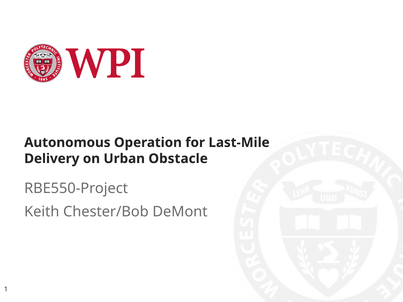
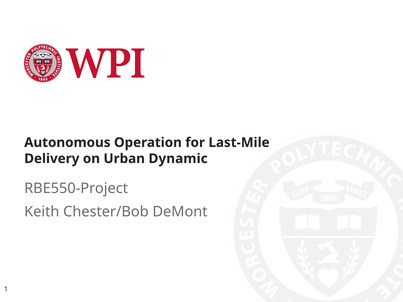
Obstacle: Obstacle -> Dynamic
